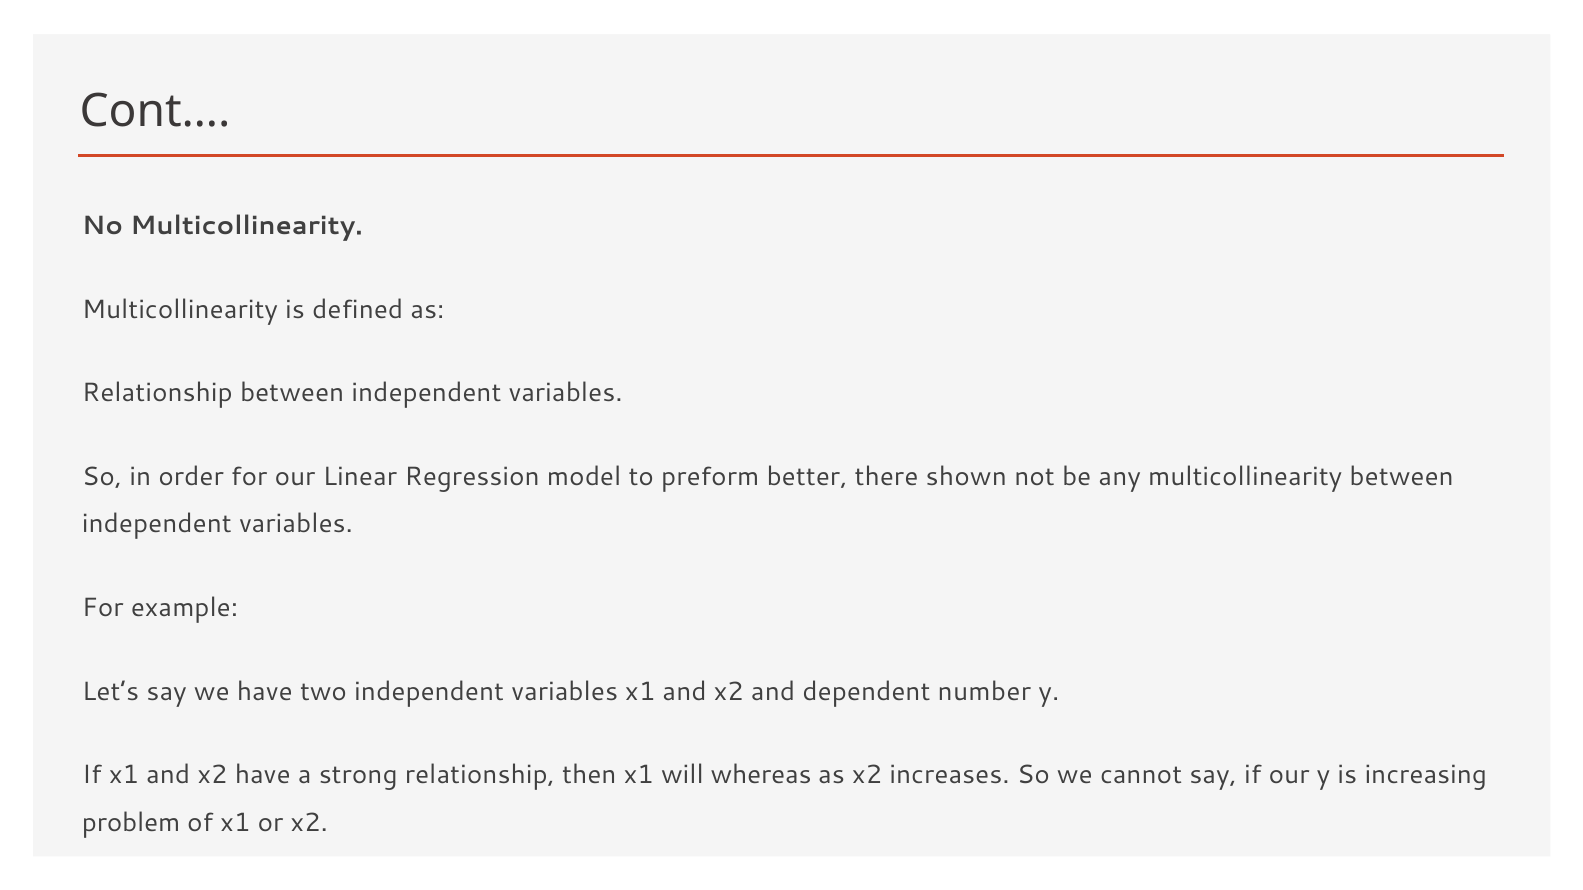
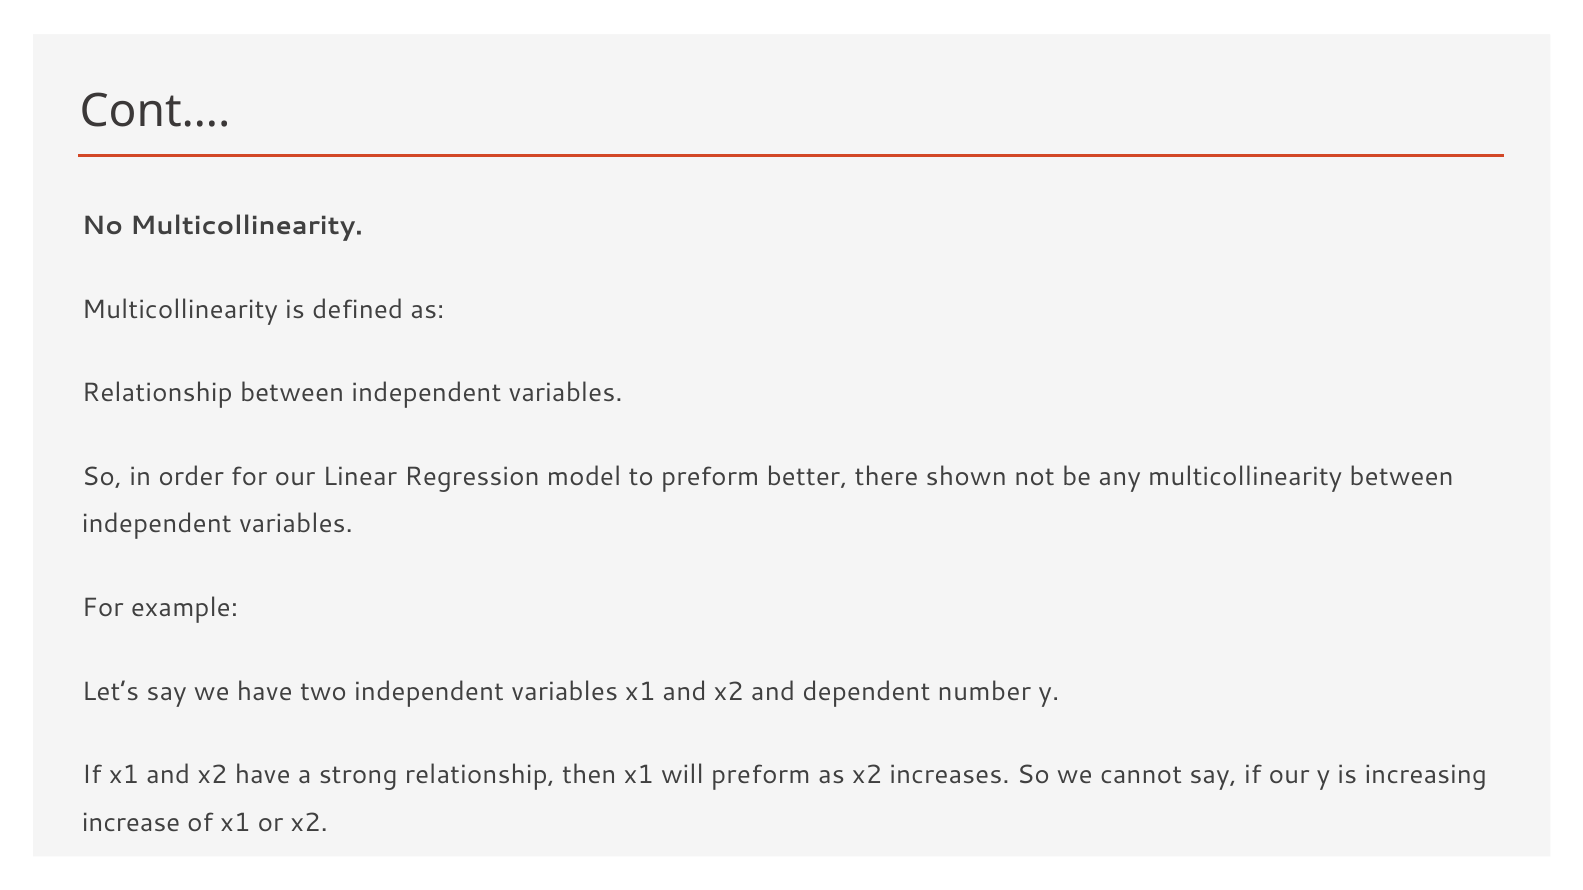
will whereas: whereas -> preform
problem: problem -> increase
